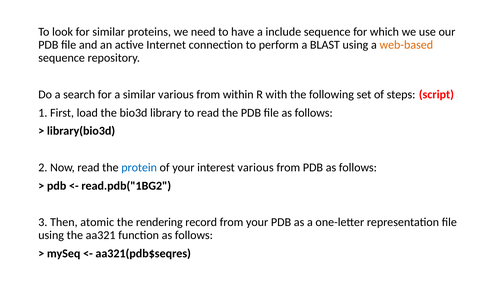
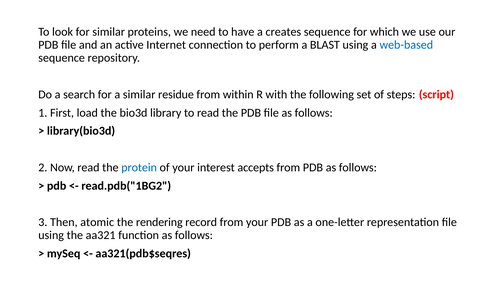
include: include -> creates
web-based colour: orange -> blue
similar various: various -> residue
interest various: various -> accepts
